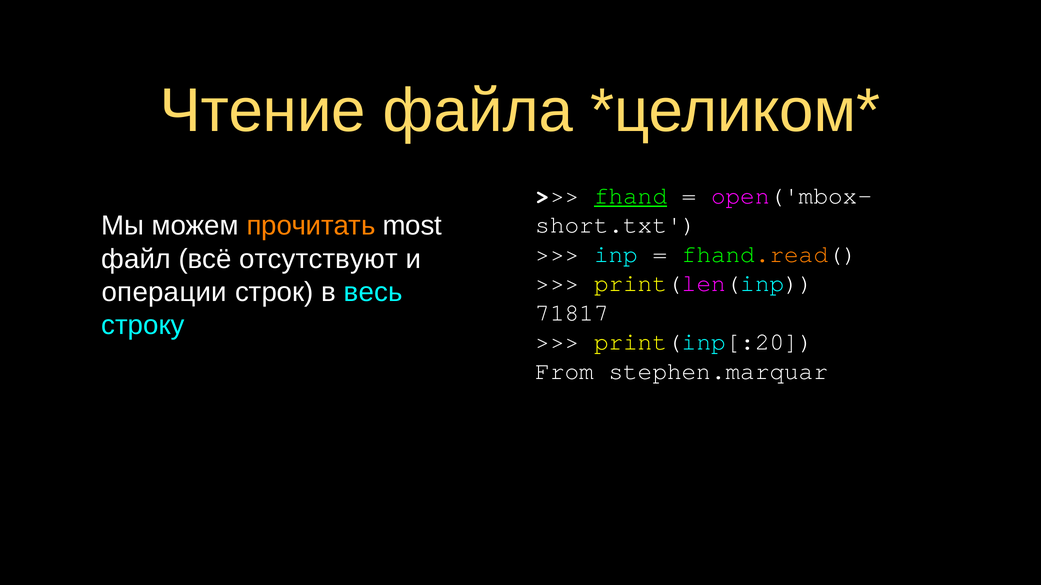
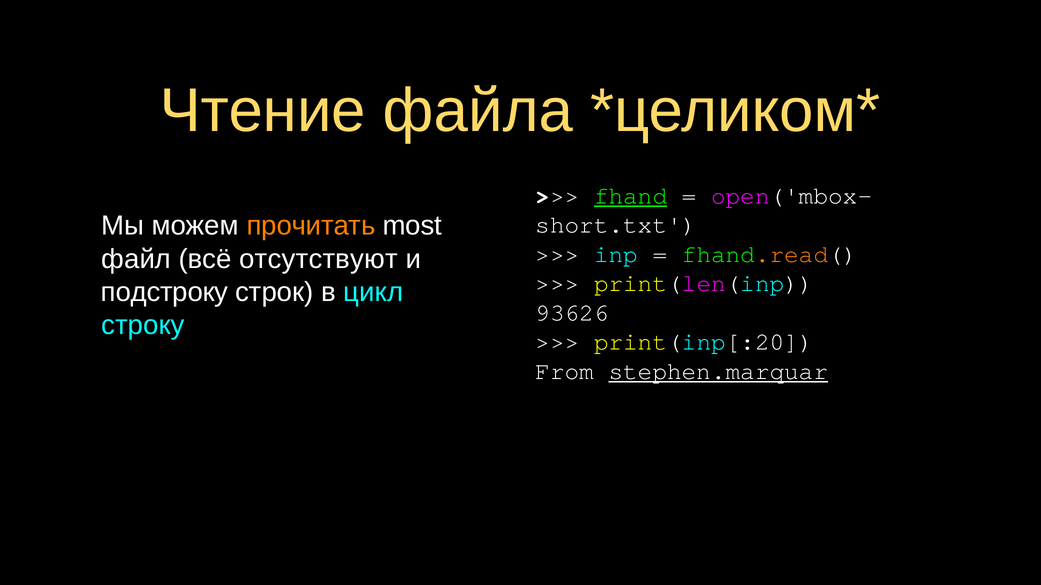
операции: операции -> подстроку
весь: весь -> цикл
71817: 71817 -> 93626
stephen.marquar underline: none -> present
